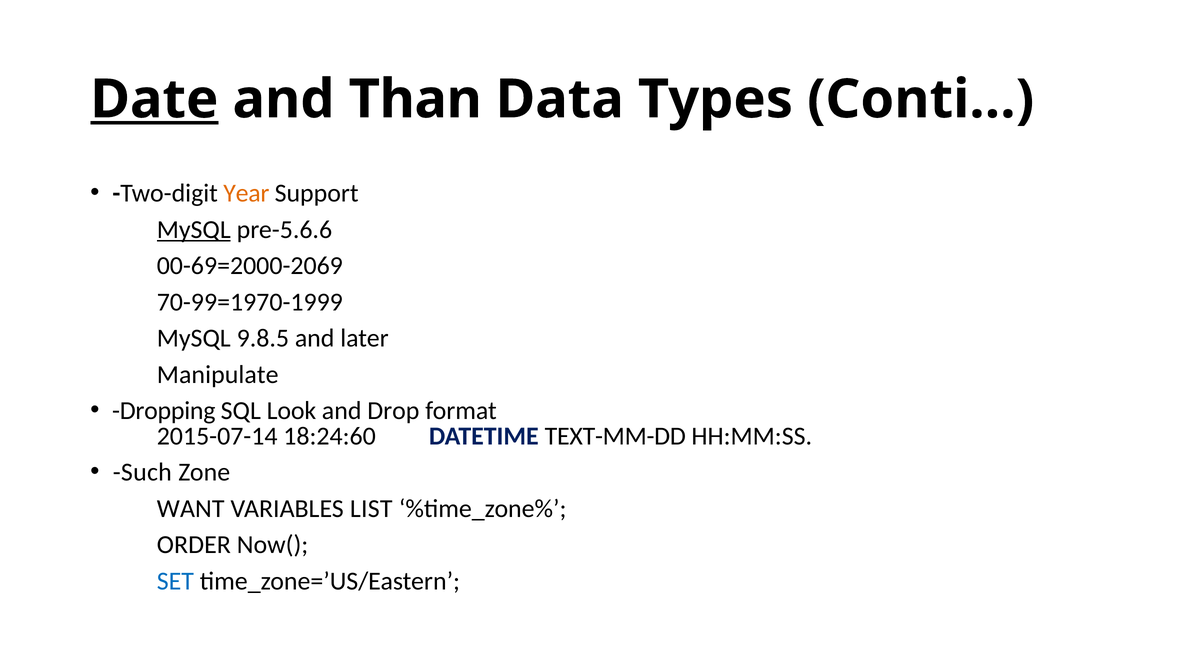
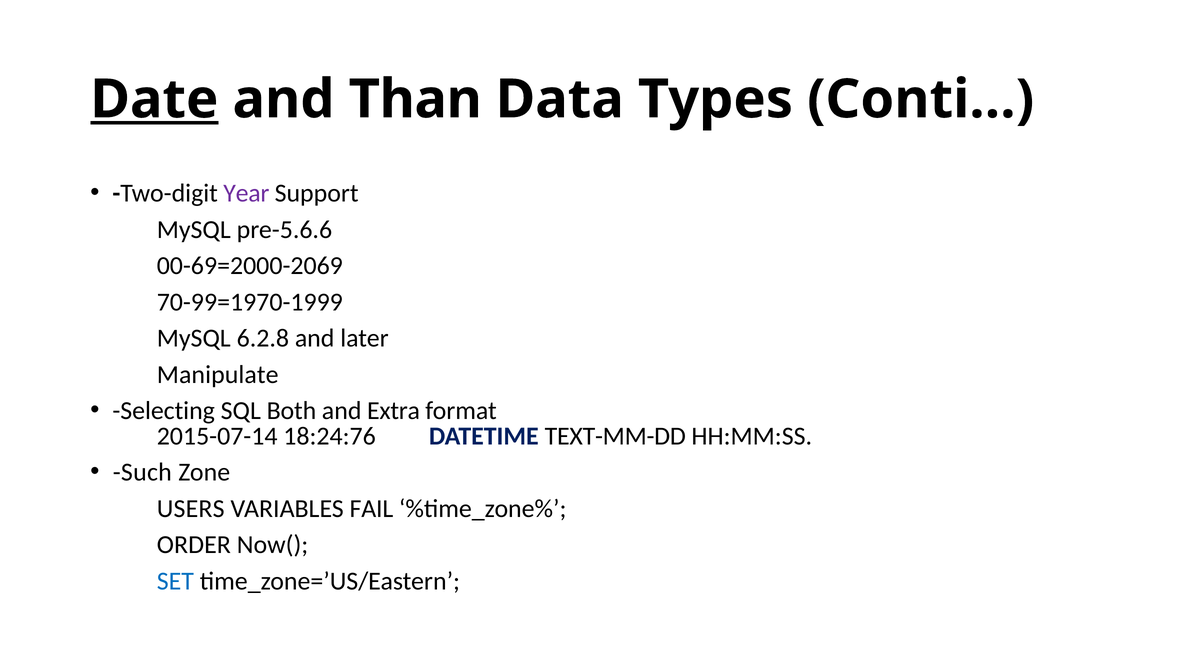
Year colour: orange -> purple
MySQL at (194, 230) underline: present -> none
9.8.5: 9.8.5 -> 6.2.8
Dropping: Dropping -> Selecting
Look: Look -> Both
Drop: Drop -> Extra
18:24:60: 18:24:60 -> 18:24:76
WANT: WANT -> USERS
LIST: LIST -> FAIL
